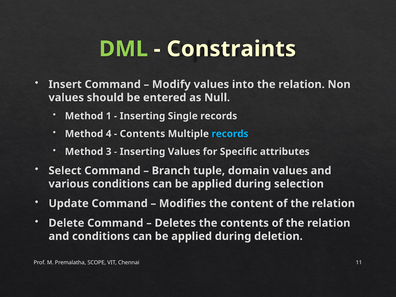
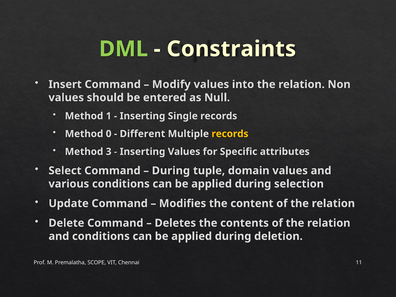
4: 4 -> 0
Contents at (142, 134): Contents -> Different
records at (230, 134) colour: light blue -> yellow
Branch at (171, 171): Branch -> During
